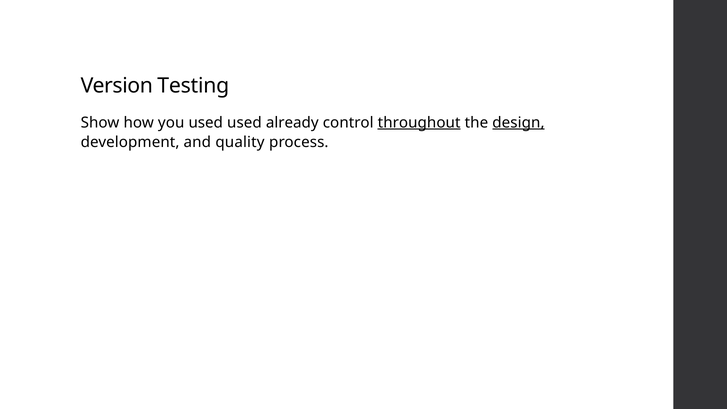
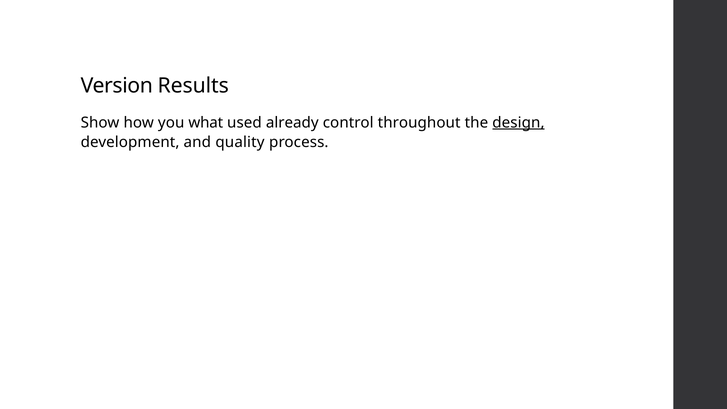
Testing: Testing -> Results
you used: used -> what
throughout underline: present -> none
